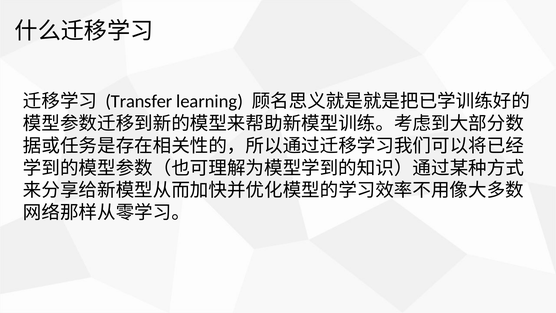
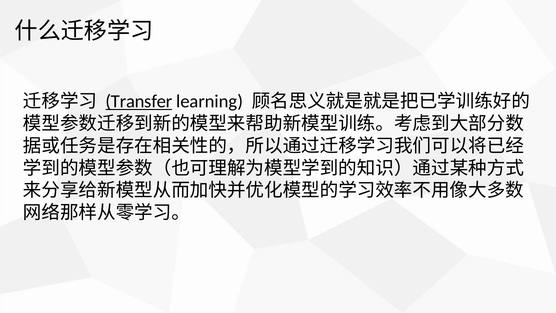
Transfer underline: none -> present
